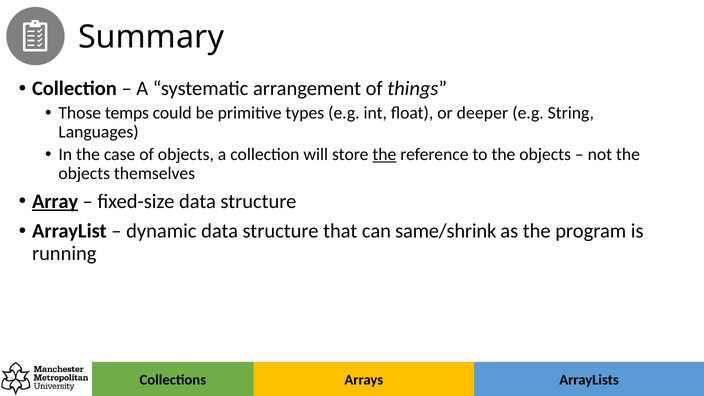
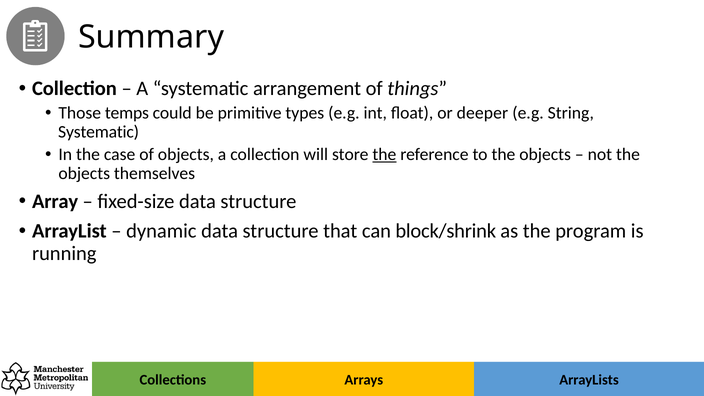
Languages at (99, 132): Languages -> Systematic
Array underline: present -> none
same/shrink: same/shrink -> block/shrink
